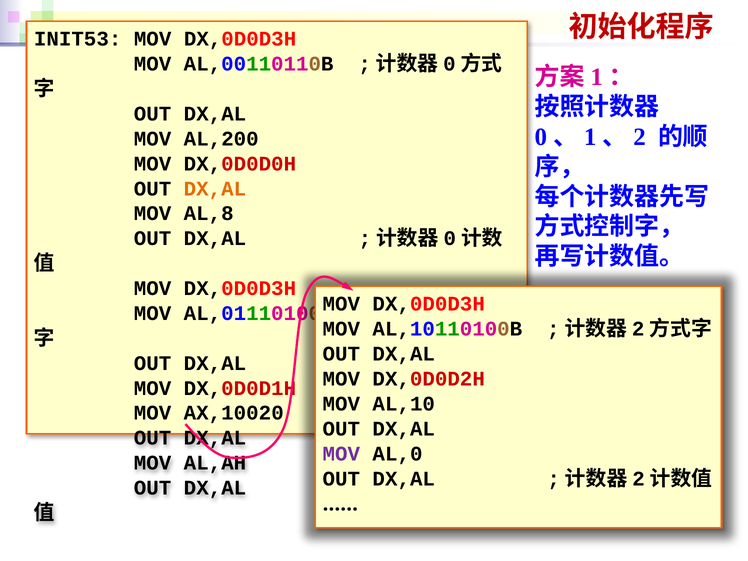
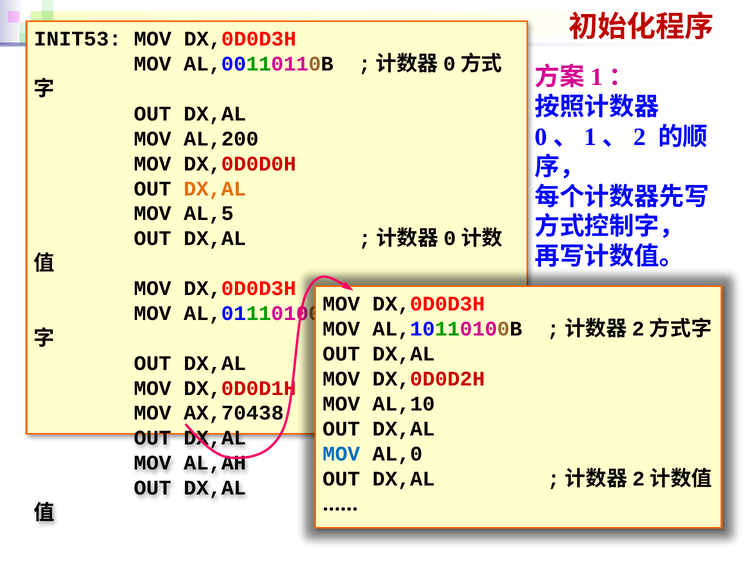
AL,8: AL,8 -> AL,5
AX,10020: AX,10020 -> AX,70438
MOV at (341, 454) colour: purple -> blue
